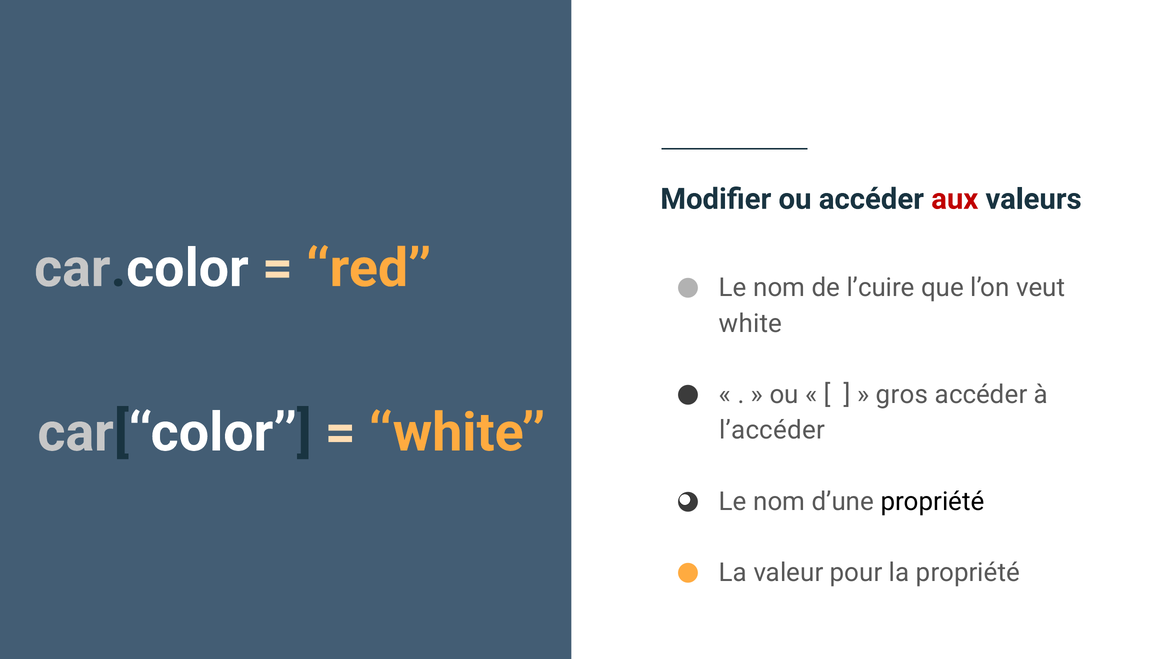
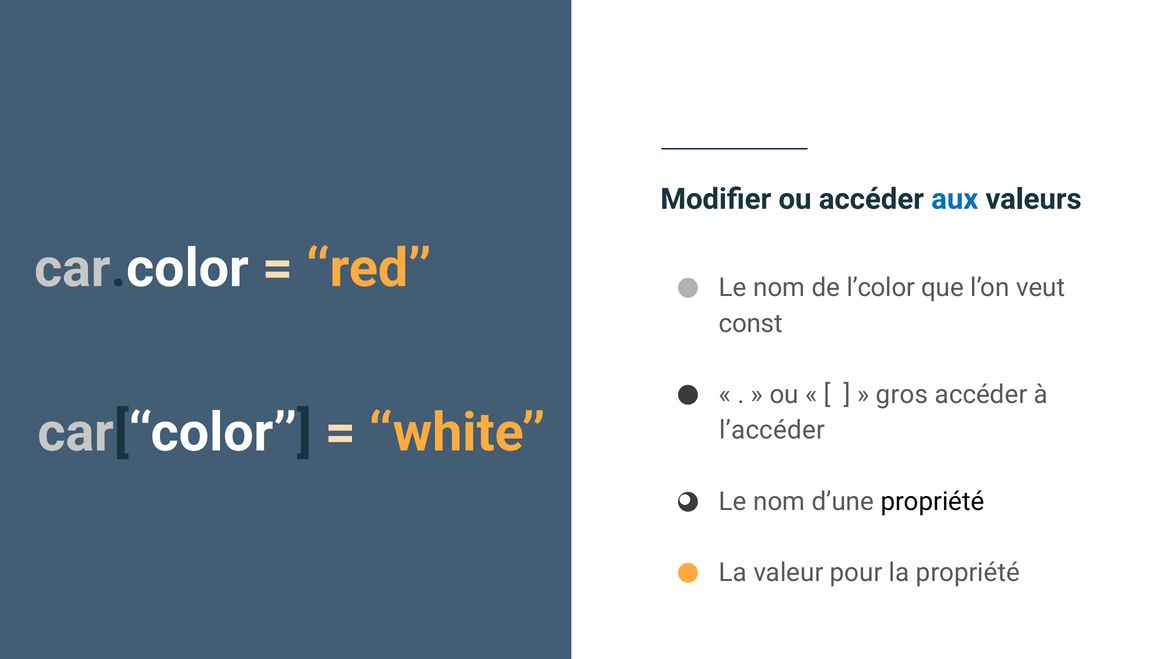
aux colour: red -> blue
l’cuire: l’cuire -> l’color
white at (751, 324): white -> const
